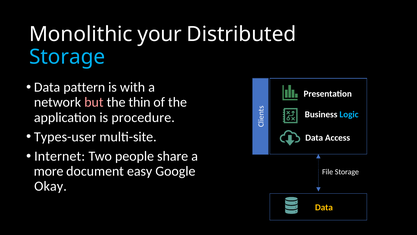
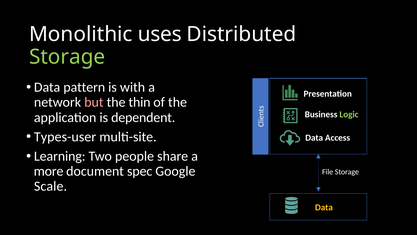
your: your -> uses
Storage at (67, 57) colour: light blue -> light green
Logic colour: light blue -> light green
procedure: procedure -> dependent
Internet: Internet -> Learning
easy: easy -> spec
Okay: Okay -> Scale
